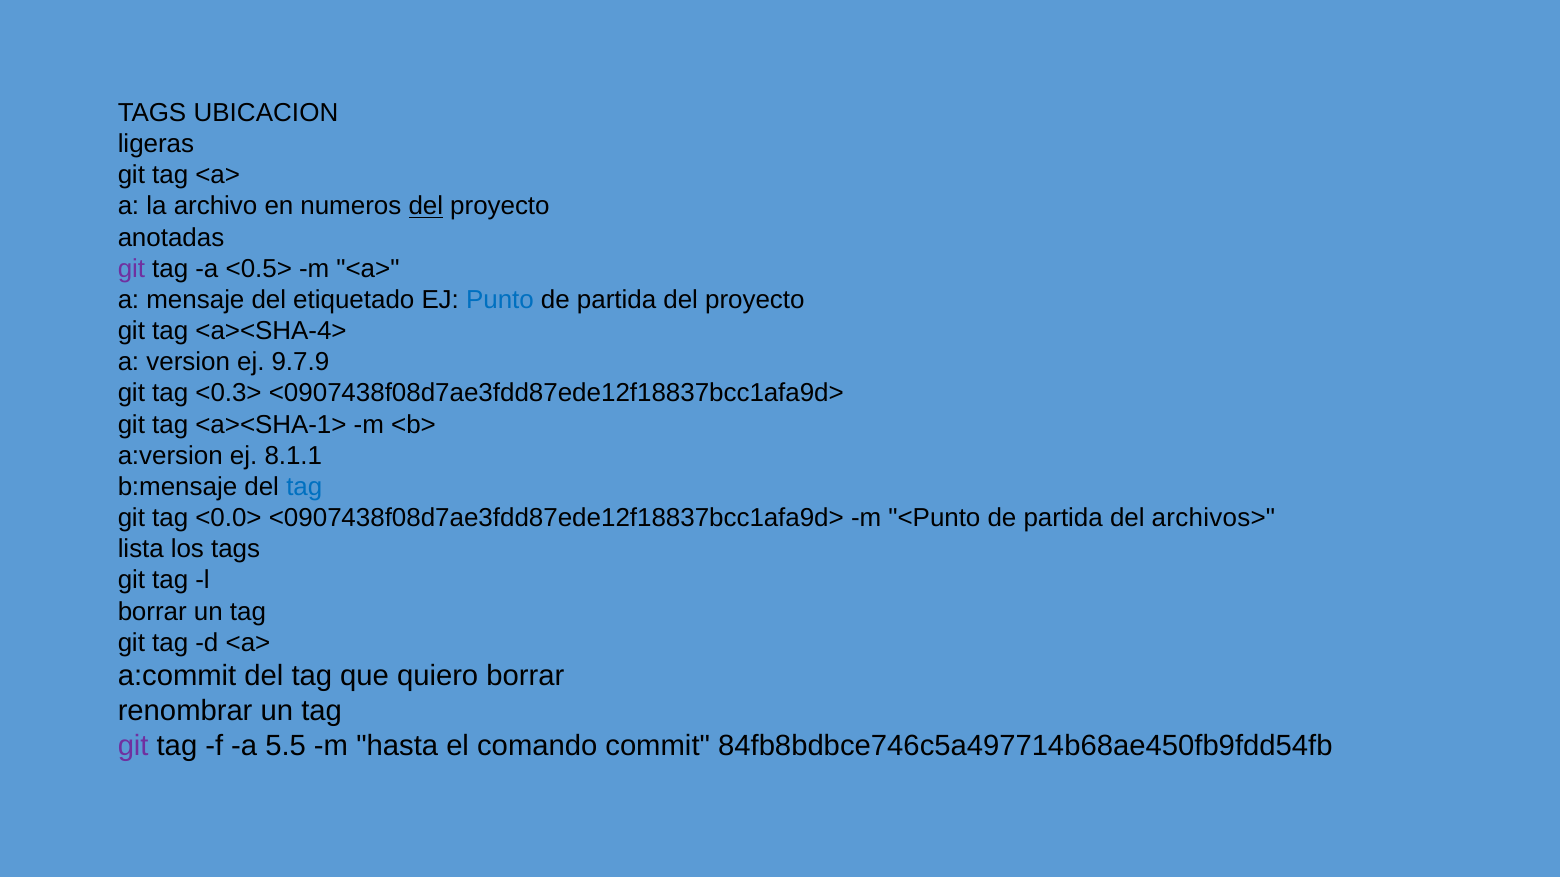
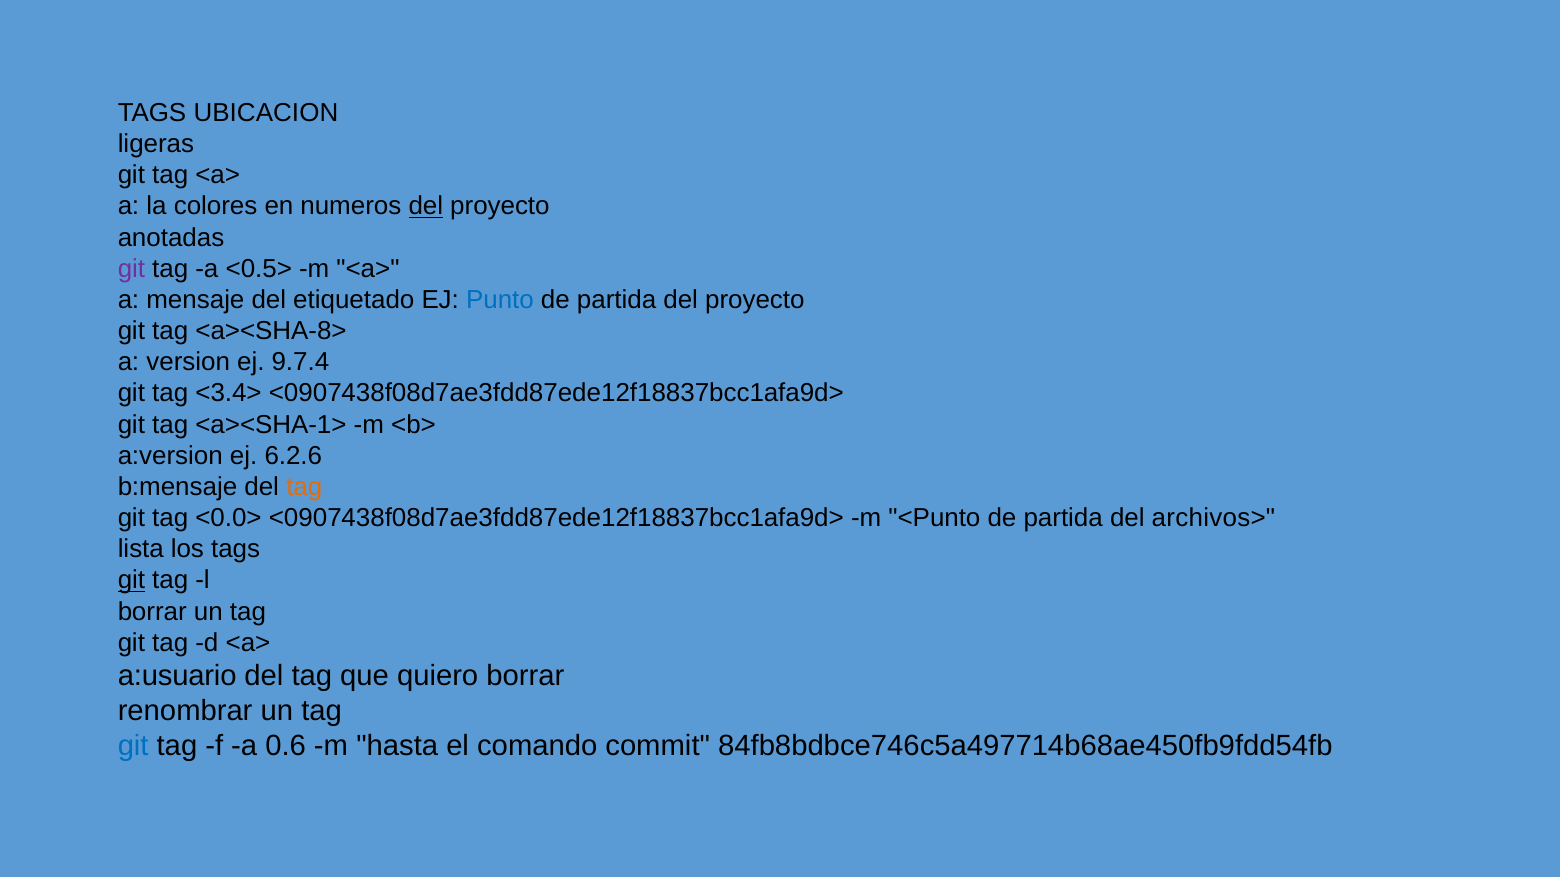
archivo: archivo -> colores
<a><SHA-4>: <a><SHA-4> -> <a><SHA-8>
9.7.9: 9.7.9 -> 9.7.4
<0.3>: <0.3> -> <3.4>
8.1.1: 8.1.1 -> 6.2.6
tag at (304, 487) colour: blue -> orange
git at (131, 581) underline: none -> present
a:commit: a:commit -> a:usuario
git at (133, 747) colour: purple -> blue
5.5: 5.5 -> 0.6
